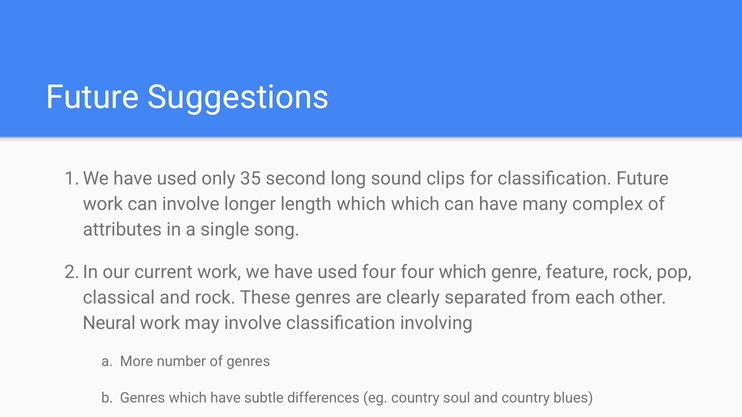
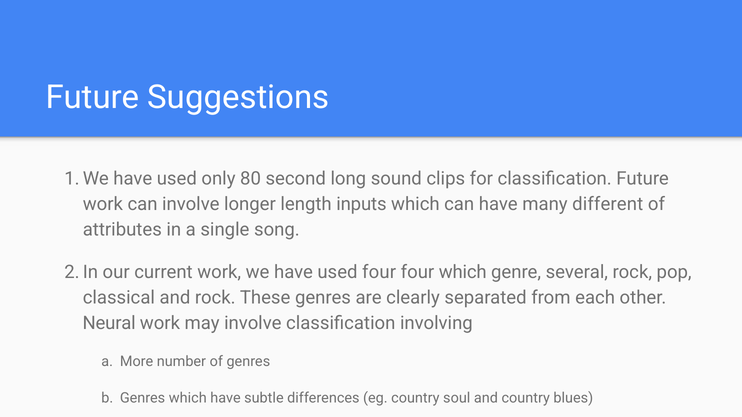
35: 35 -> 80
length which: which -> inputs
complex: complex -> different
feature: feature -> several
